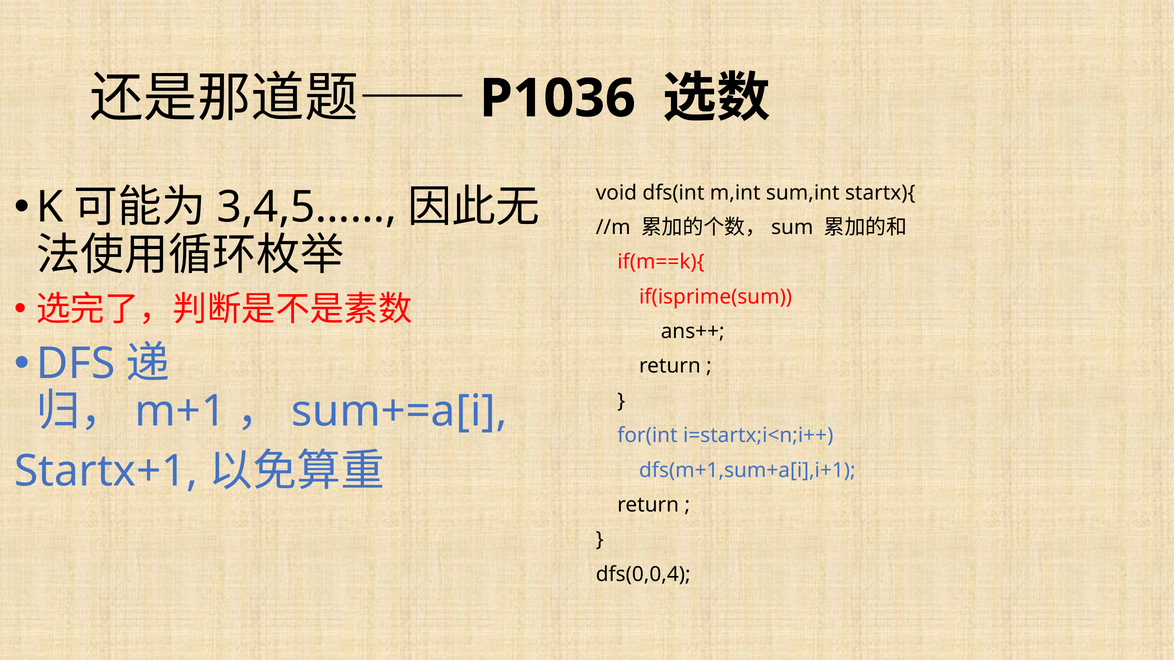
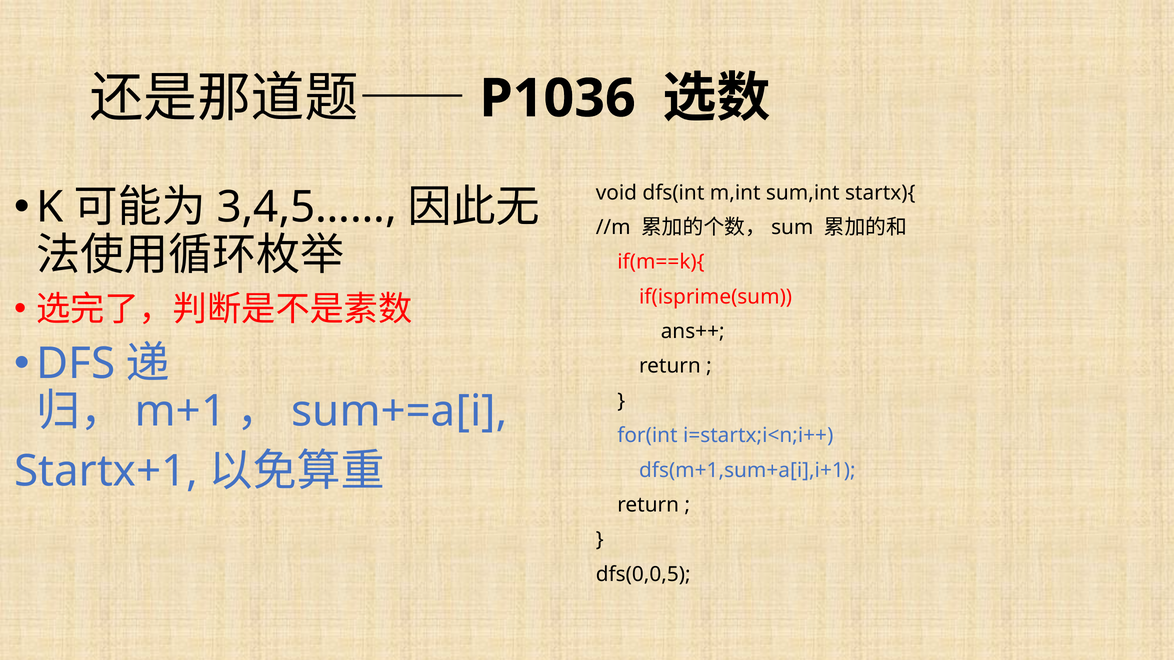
dfs(0,0,4: dfs(0,0,4 -> dfs(0,0,5
